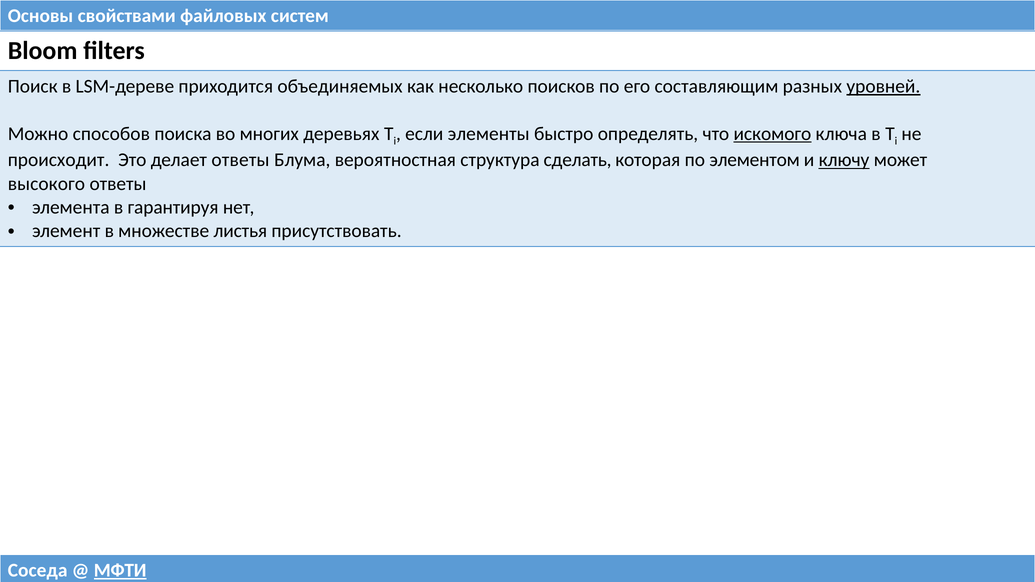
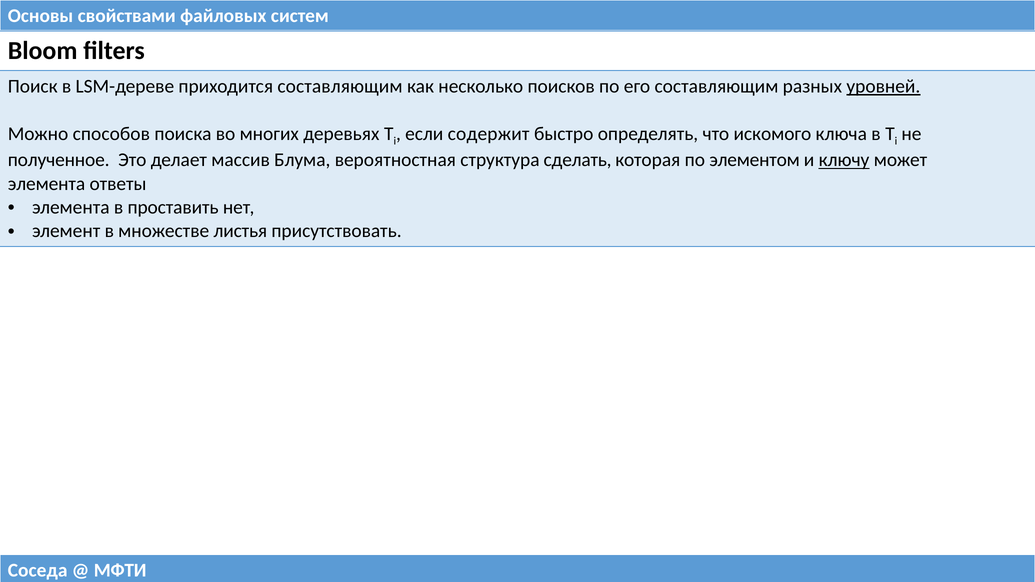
приходится объединяемых: объединяемых -> составляющим
элементы: элементы -> содержит
искомого underline: present -> none
происходит: происходит -> полученное
делает ответы: ответы -> массив
высокого at (46, 184): высокого -> элемента
гарантируя: гарантируя -> проставить
МФТИ underline: present -> none
